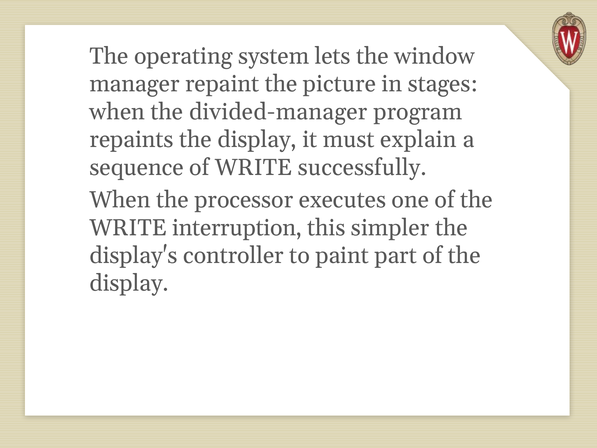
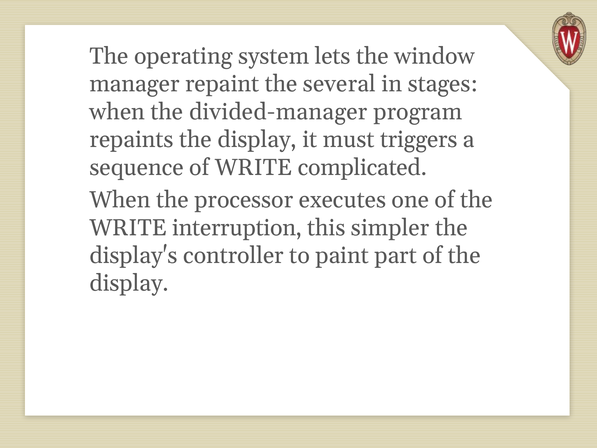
picture: picture -> several
explain: explain -> triggers
successfully: successfully -> complicated
